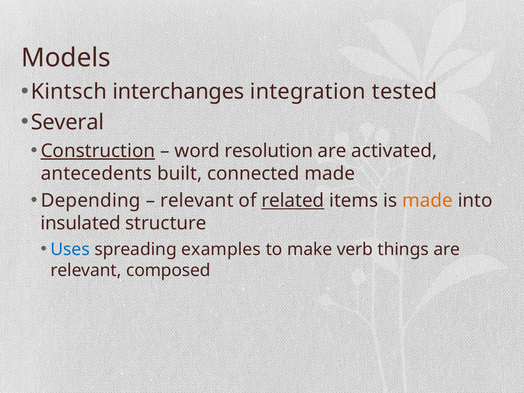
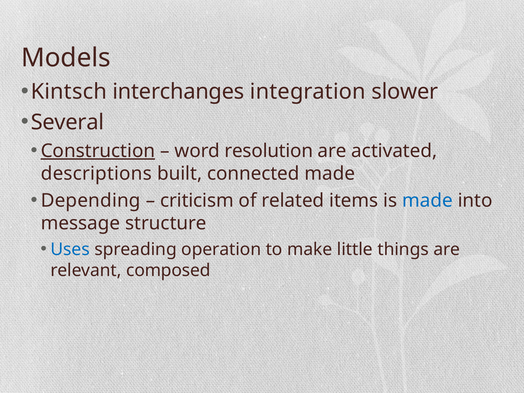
tested: tested -> slower
antecedents: antecedents -> descriptions
relevant at (197, 201): relevant -> criticism
related underline: present -> none
made at (427, 201) colour: orange -> blue
insulated: insulated -> message
examples: examples -> operation
verb: verb -> little
